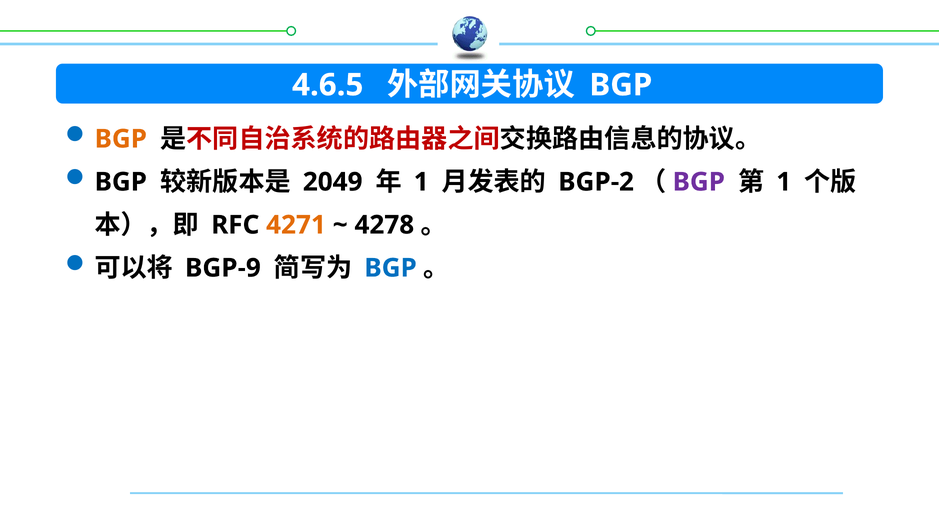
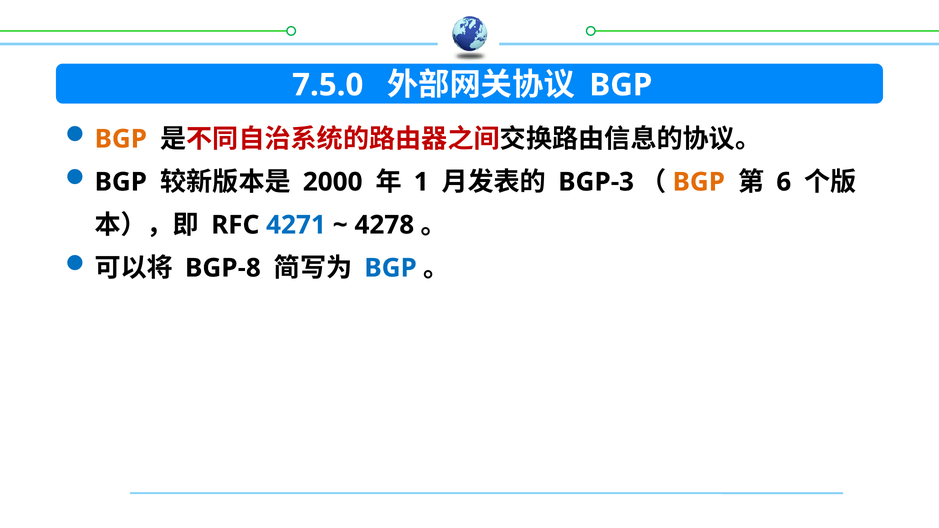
4.6.5: 4.6.5 -> 7.5.0
2049: 2049 -> 2000
BGP-2: BGP-2 -> BGP-3
BGP at (699, 182) colour: purple -> orange
1 at (784, 182): 1 -> 6
4271 colour: orange -> blue
BGP-9: BGP-9 -> BGP-8
